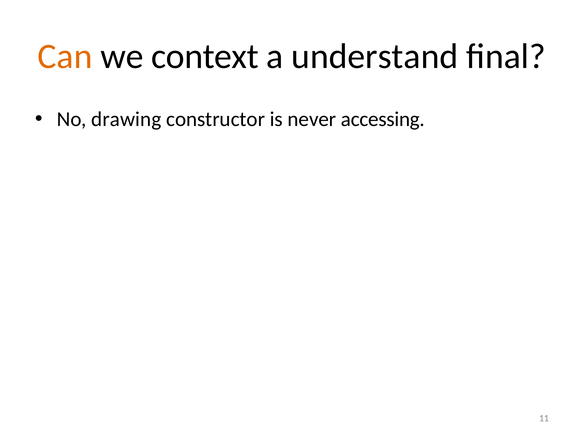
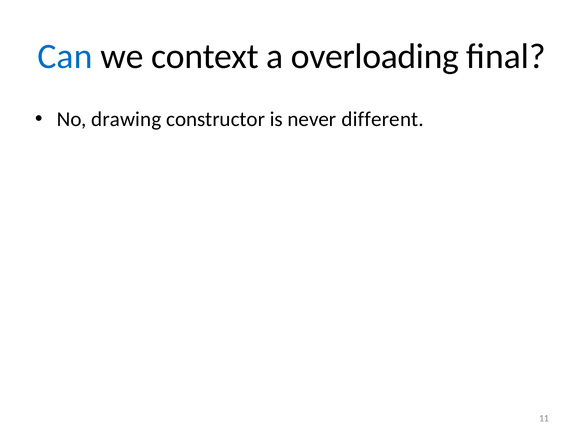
Can colour: orange -> blue
understand: understand -> overloading
accessing: accessing -> different
